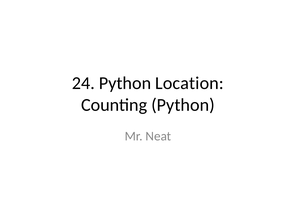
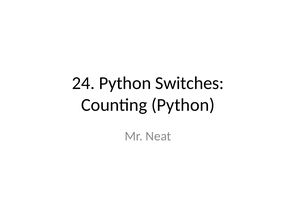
Location: Location -> Switches
